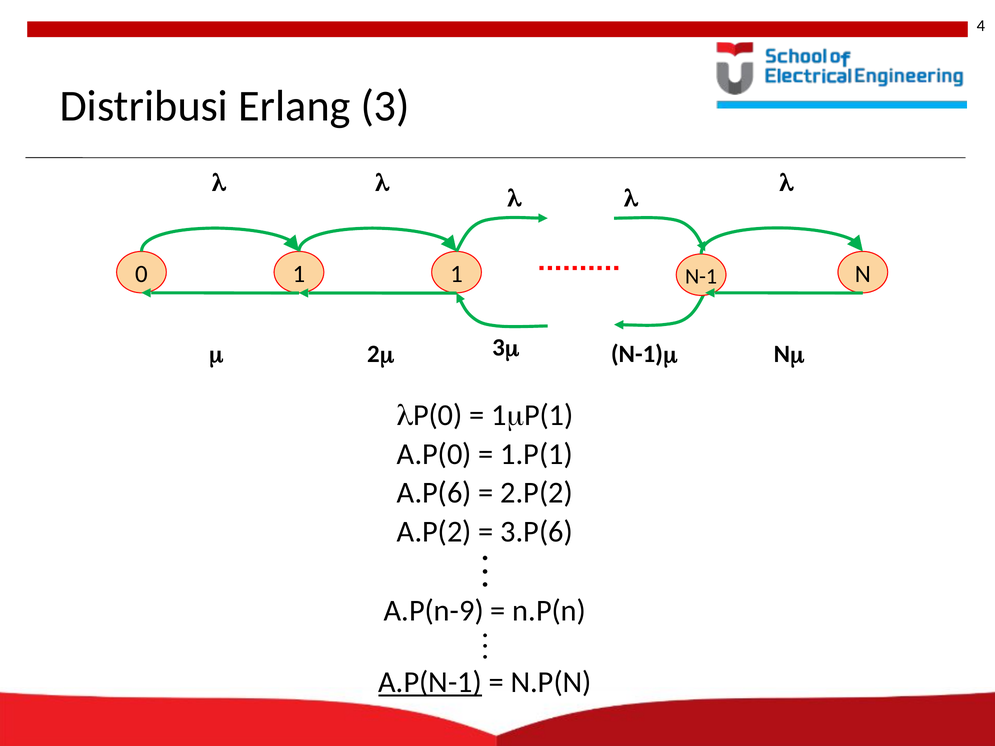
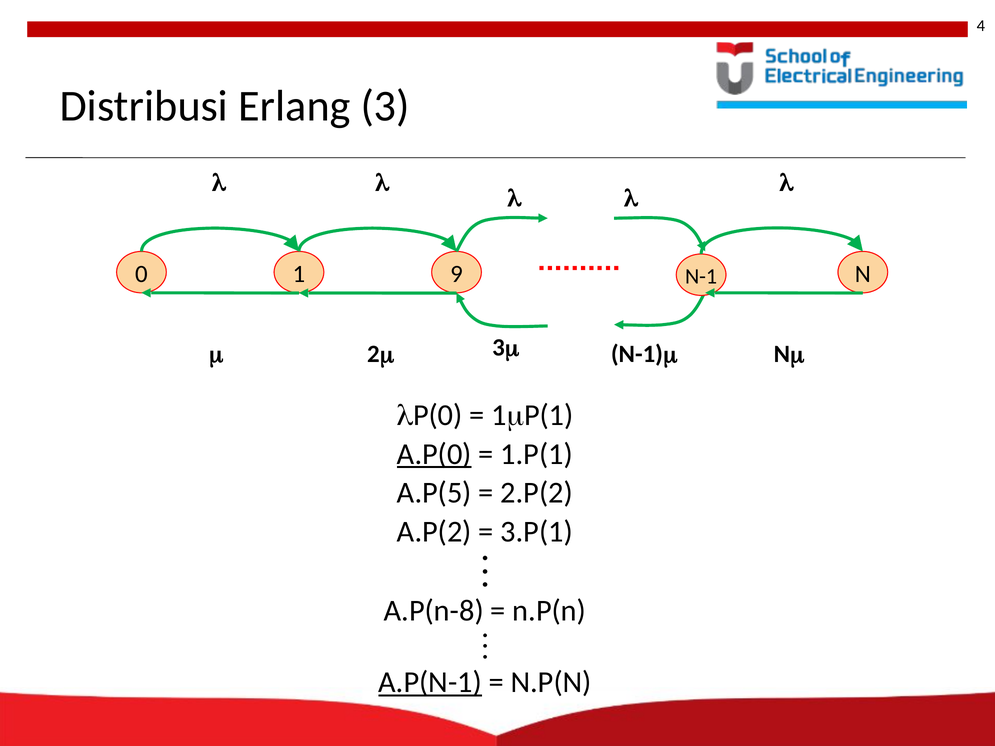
1 1: 1 -> 9
A.P(0 underline: none -> present
A.P(6: A.P(6 -> A.P(5
3.P(6: 3.P(6 -> 3.P(1
A.P(n-9: A.P(n-9 -> A.P(n-8
